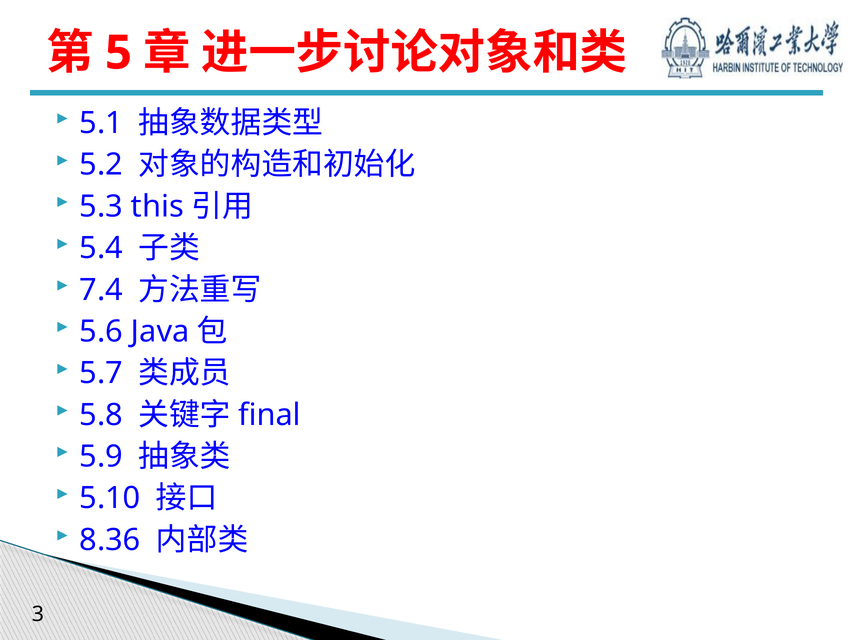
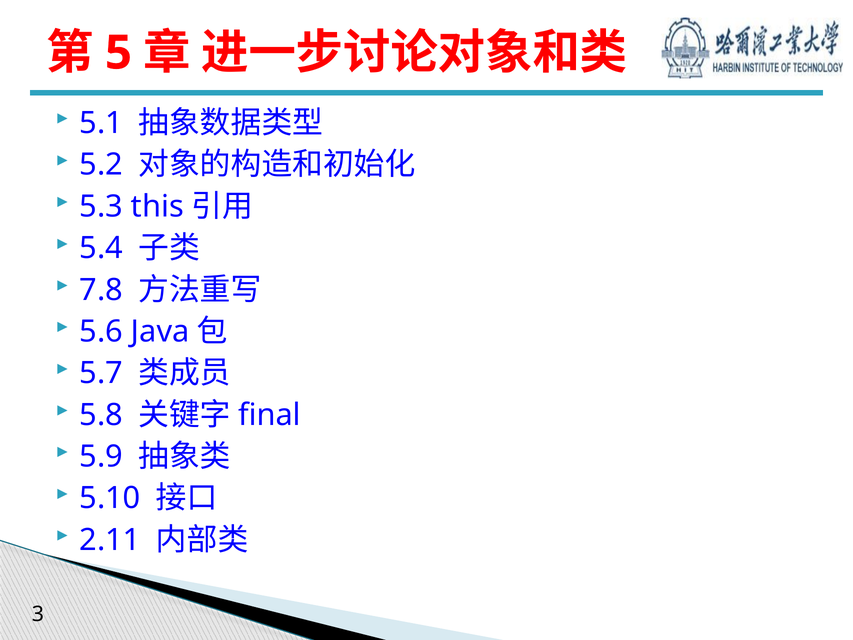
7.4: 7.4 -> 7.8
8.36: 8.36 -> 2.11
